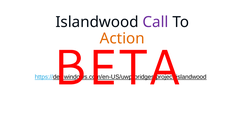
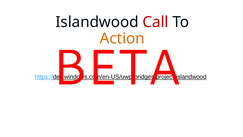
Call colour: purple -> red
